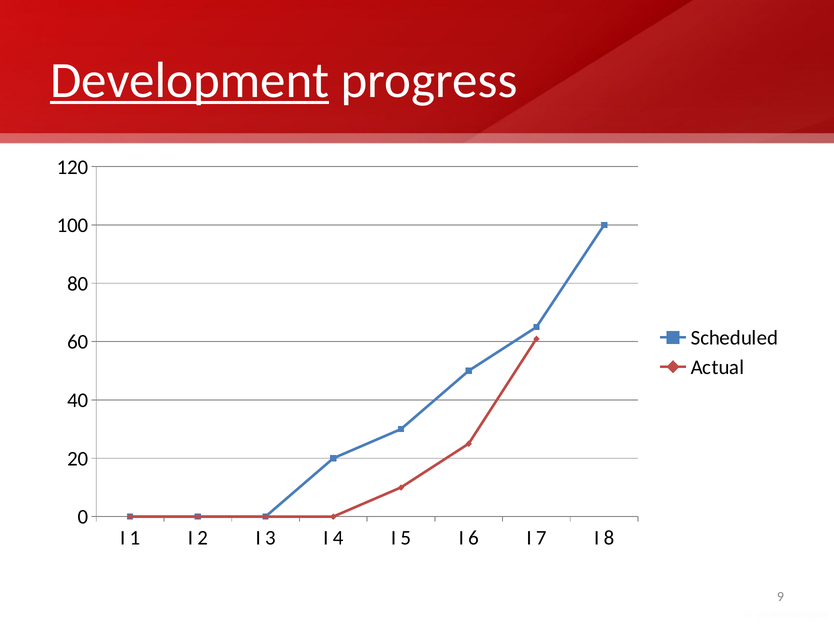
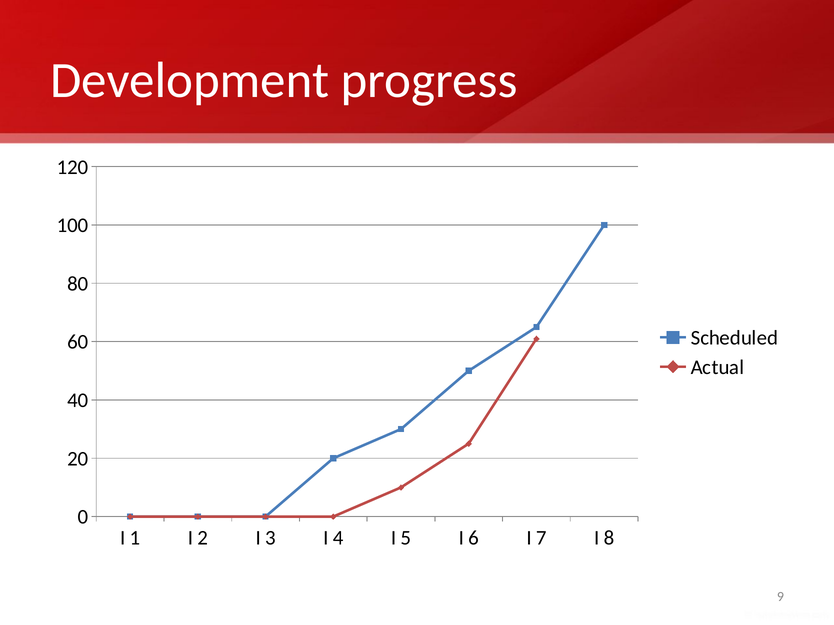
Development underline: present -> none
